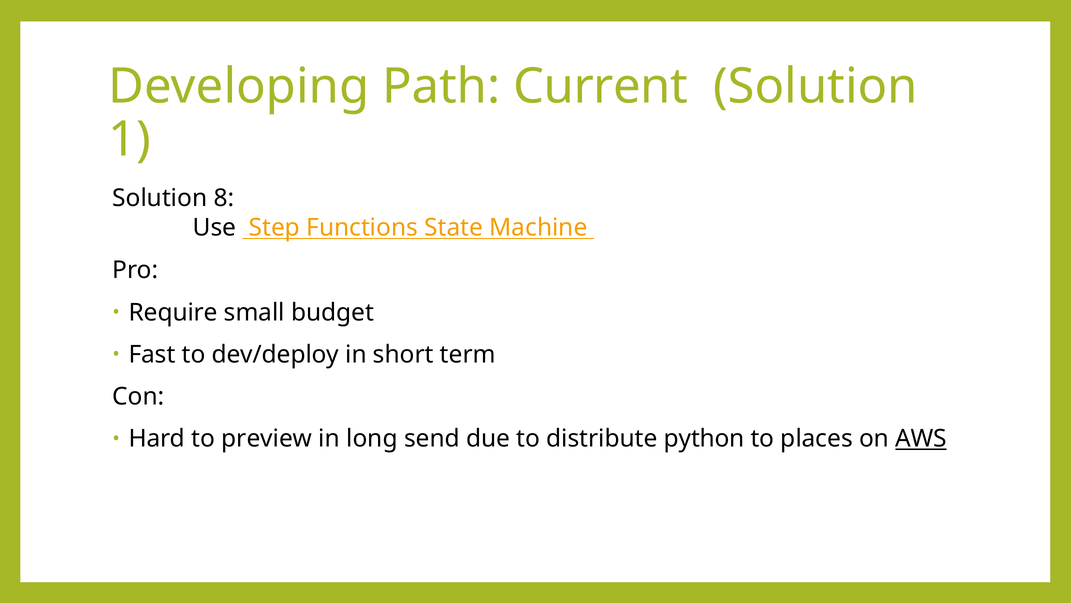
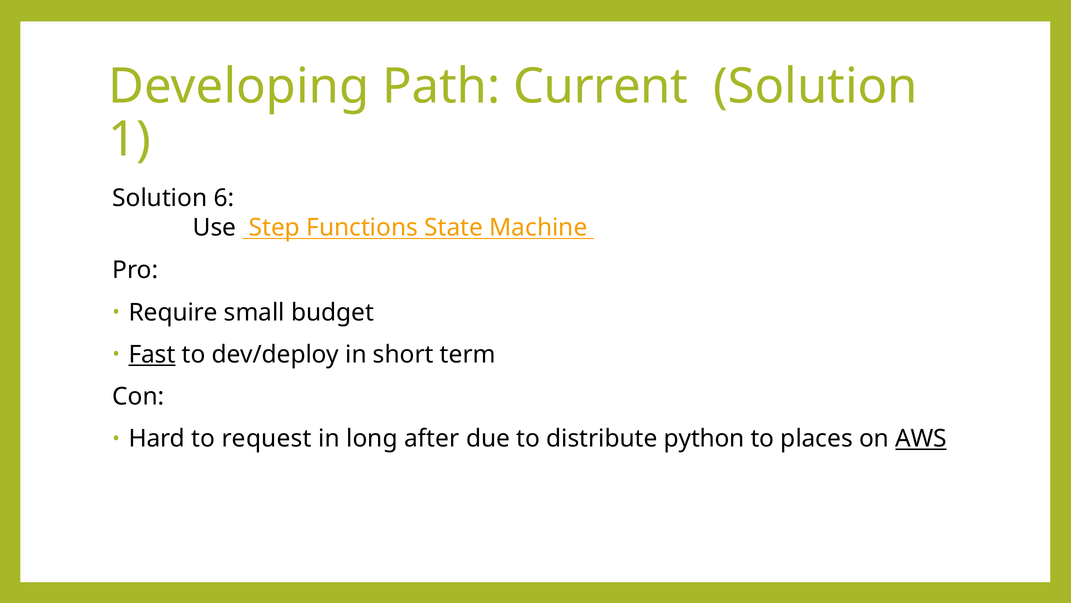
8: 8 -> 6
Fast underline: none -> present
preview: preview -> request
send: send -> after
